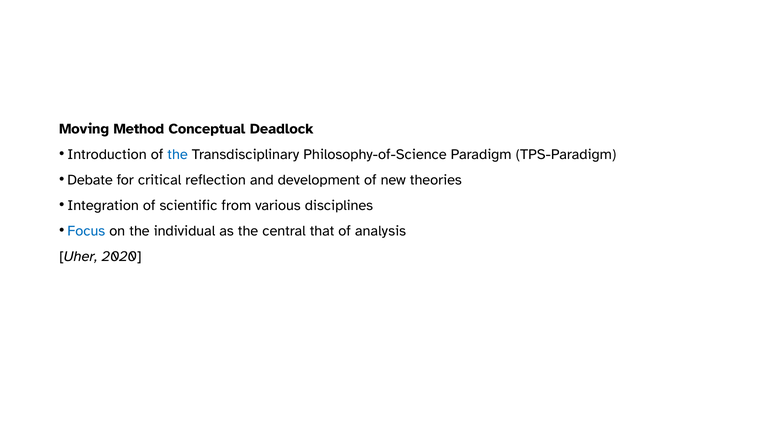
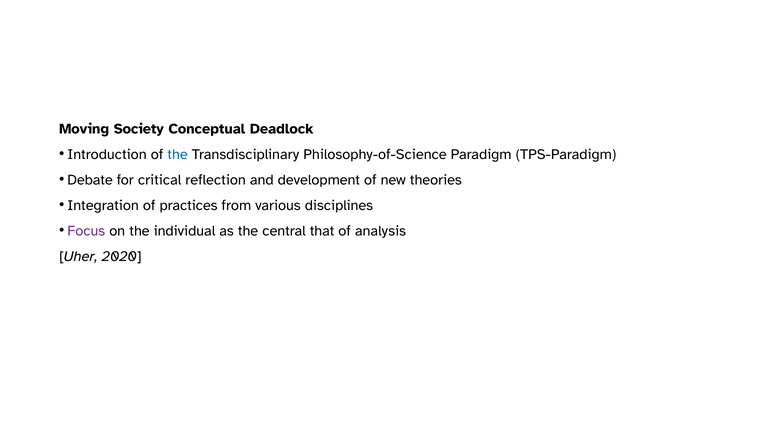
Method: Method -> Society
scientific: scientific -> practices
Focus colour: blue -> purple
